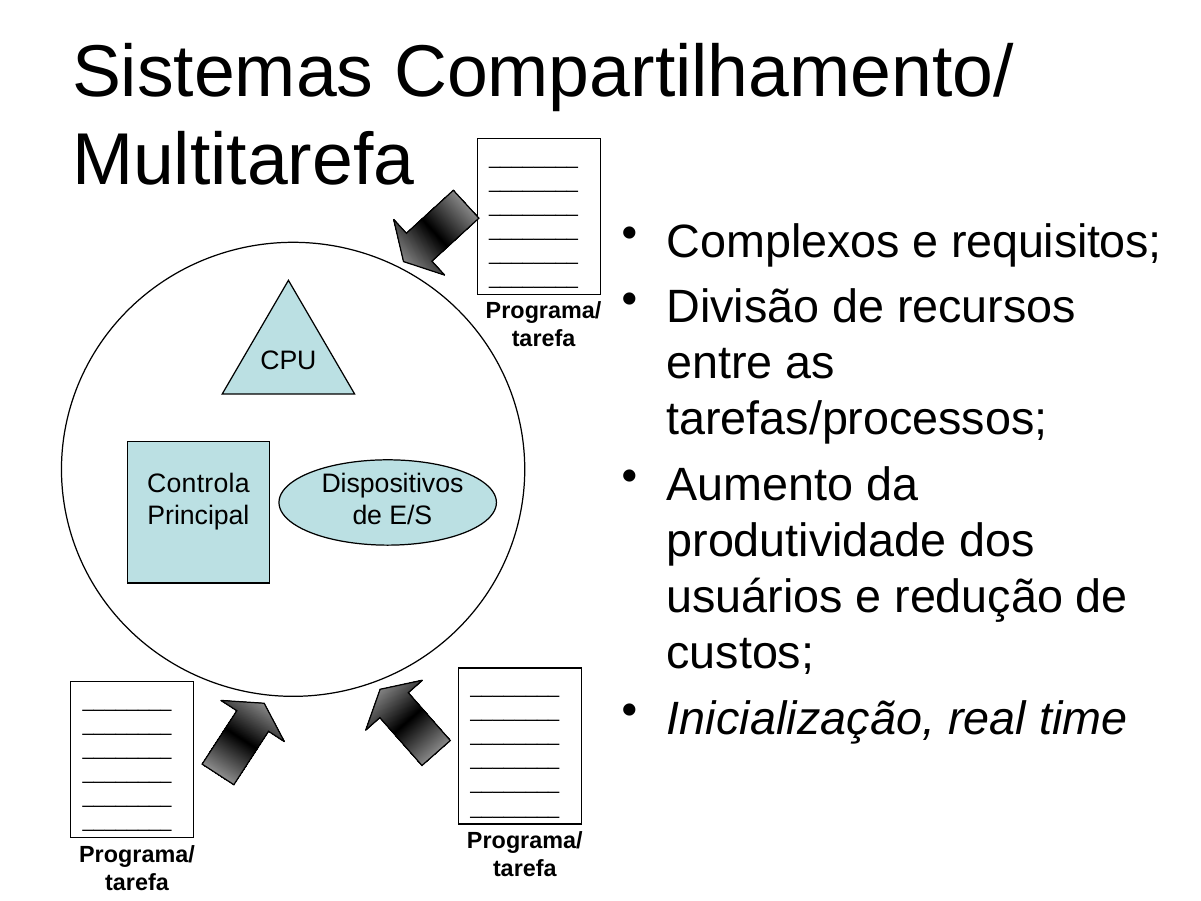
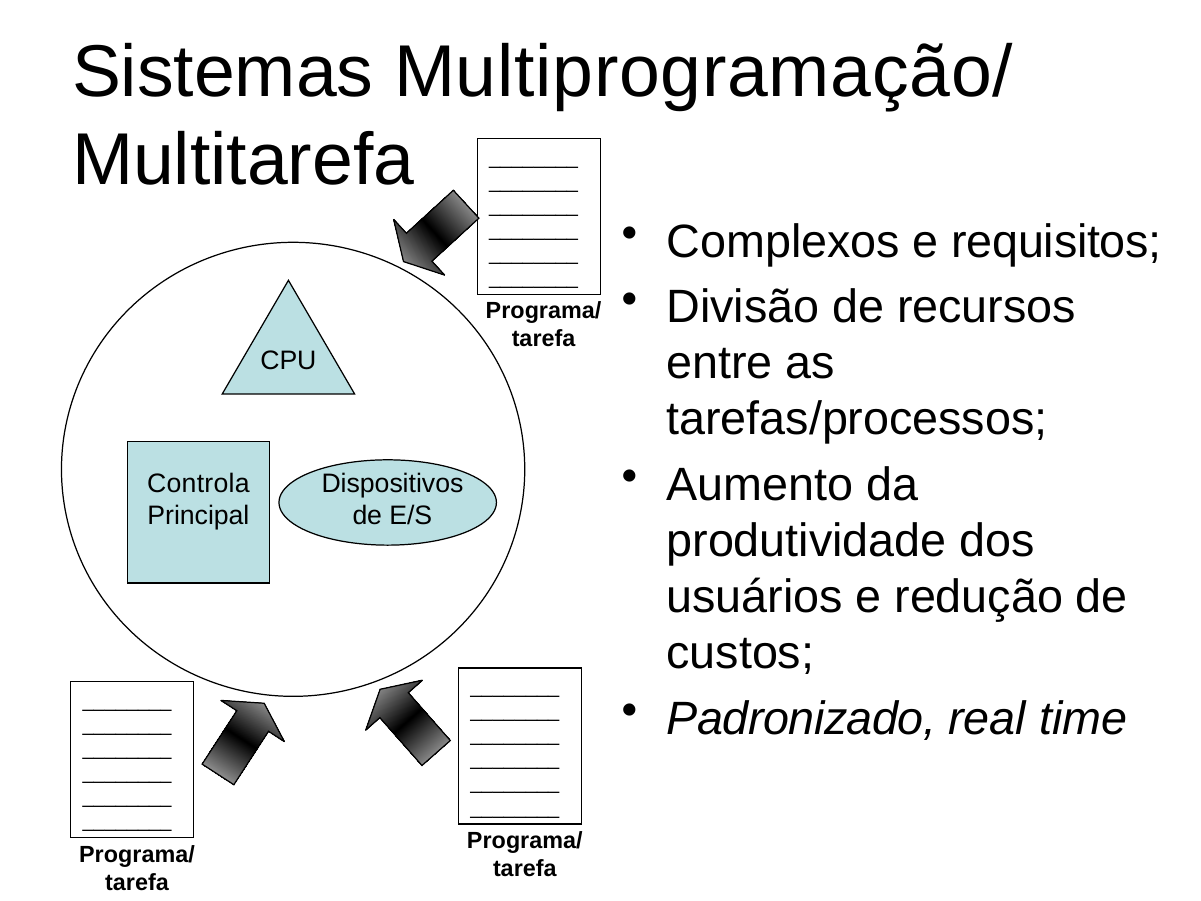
Compartilhamento/: Compartilhamento/ -> Multiprogramação/
Inicialização: Inicialização -> Padronizado
